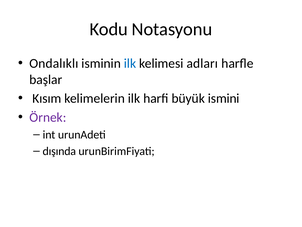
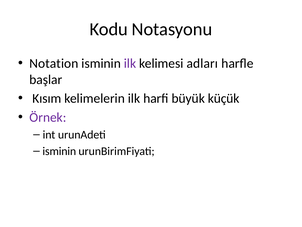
Ondalıklı: Ondalıklı -> Notation
ilk at (130, 63) colour: blue -> purple
ismini: ismini -> küçük
dışında at (59, 151): dışında -> isminin
